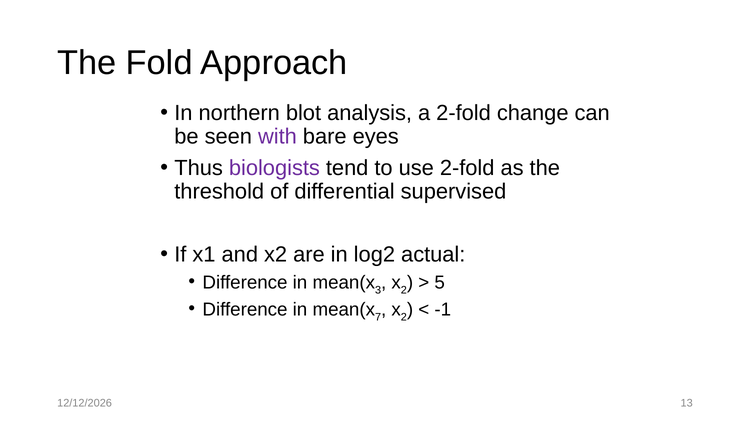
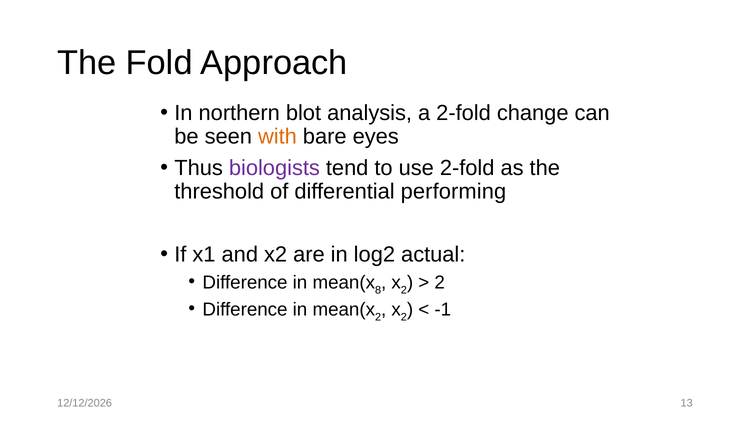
with colour: purple -> orange
supervised: supervised -> performing
3: 3 -> 8
5 at (440, 283): 5 -> 2
7 at (378, 317): 7 -> 2
